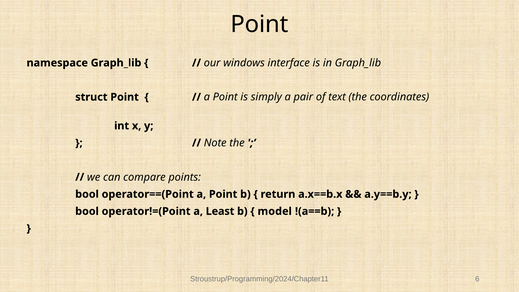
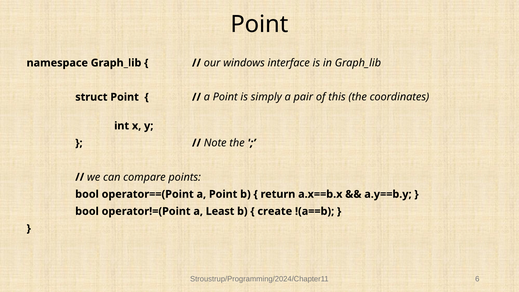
text: text -> this
model: model -> create
